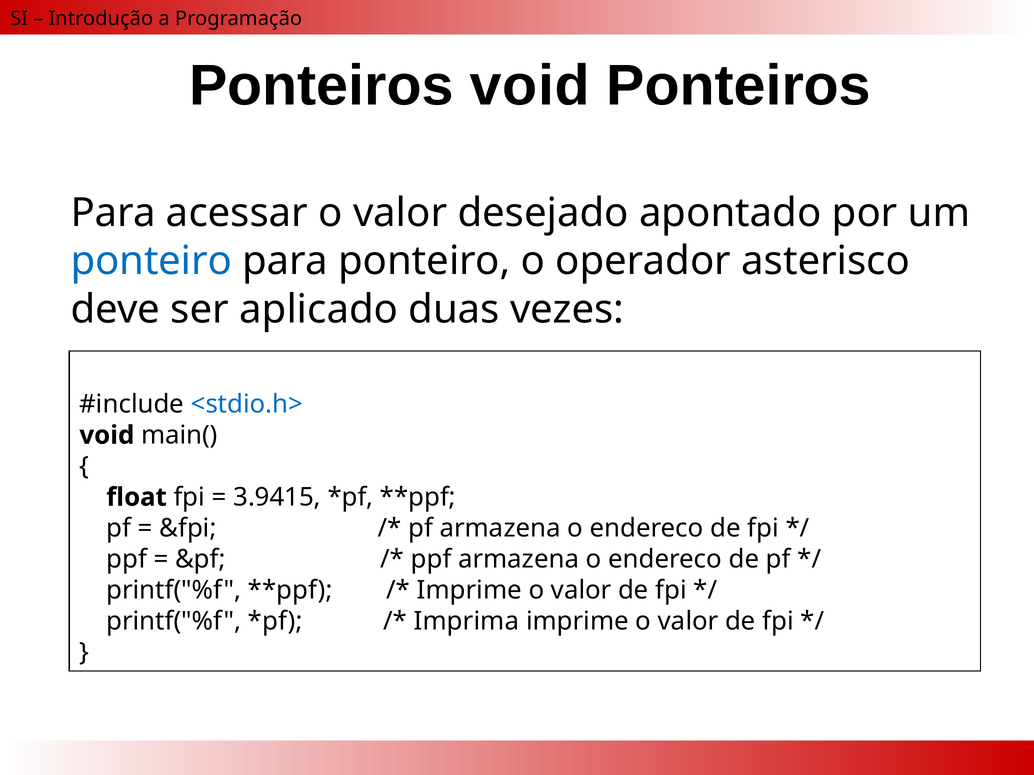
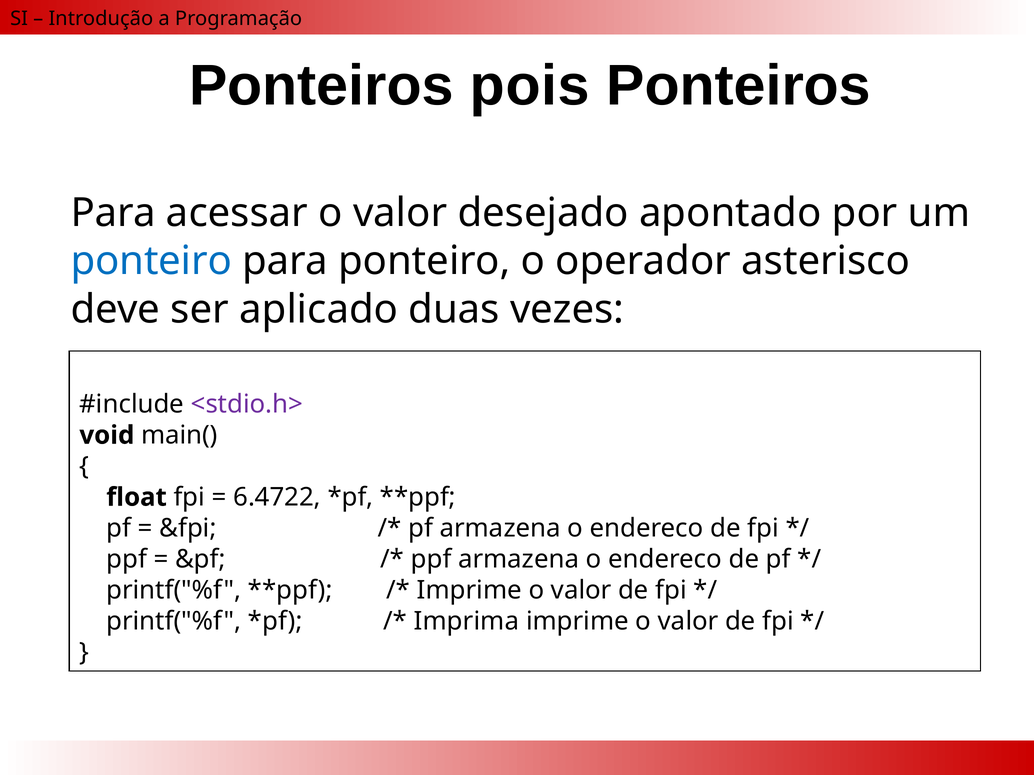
Ponteiros void: void -> pois
<stdio.h> colour: blue -> purple
3.9415: 3.9415 -> 6.4722
